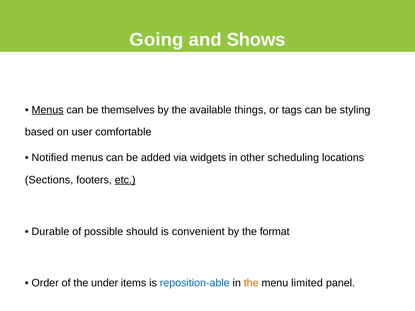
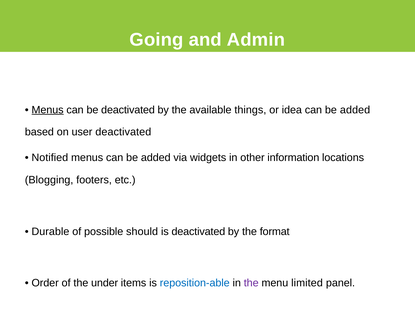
Shows: Shows -> Admin
be themselves: themselves -> deactivated
tags: tags -> idea
styling at (355, 110): styling -> added
user comfortable: comfortable -> deactivated
scheduling: scheduling -> information
Sections: Sections -> Blogging
etc underline: present -> none
is convenient: convenient -> deactivated
the at (251, 283) colour: orange -> purple
